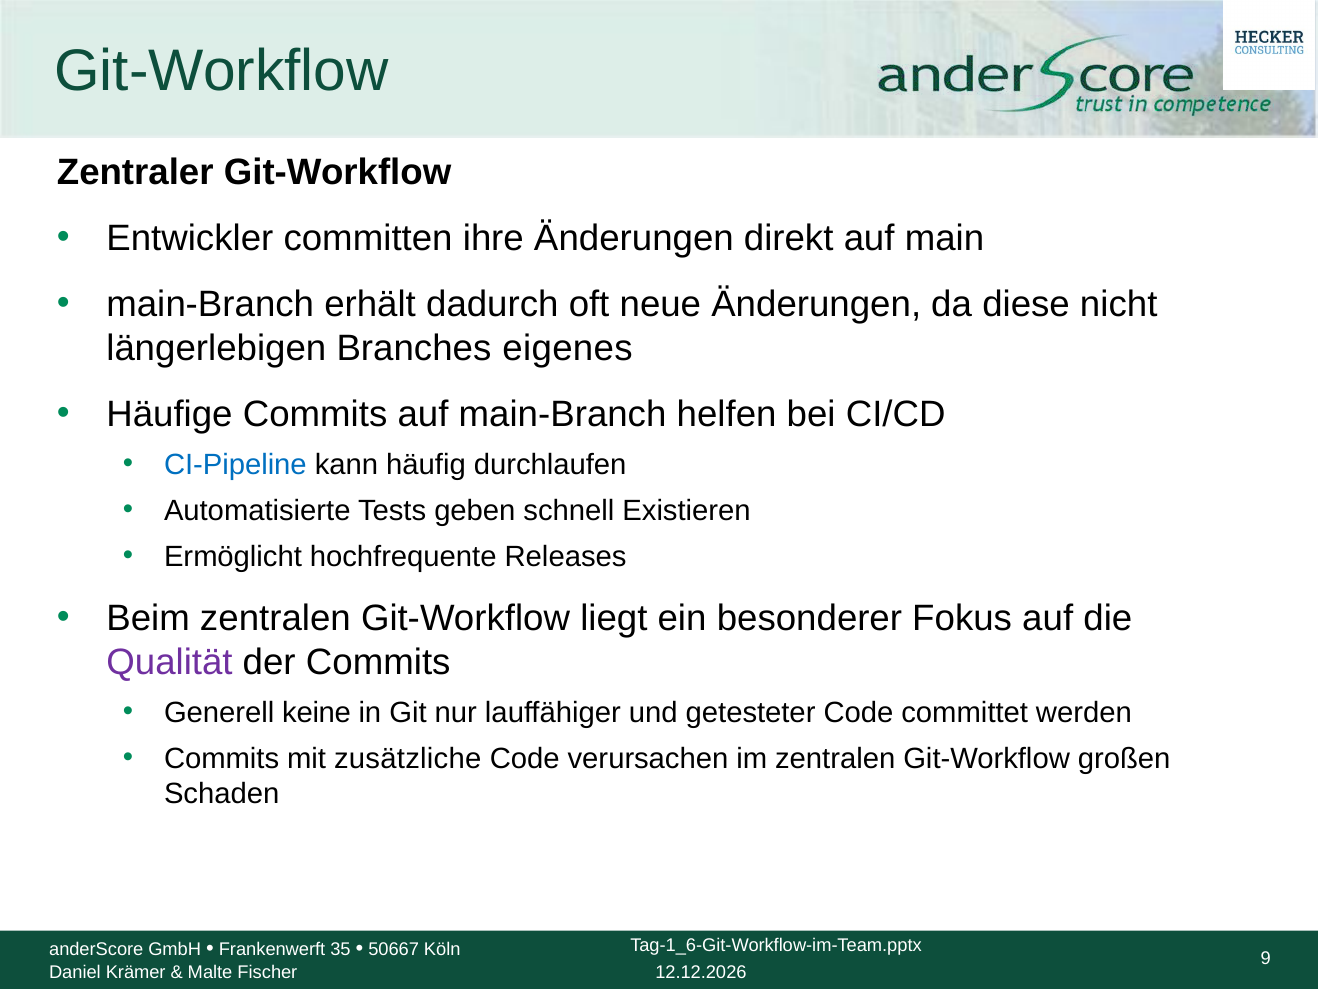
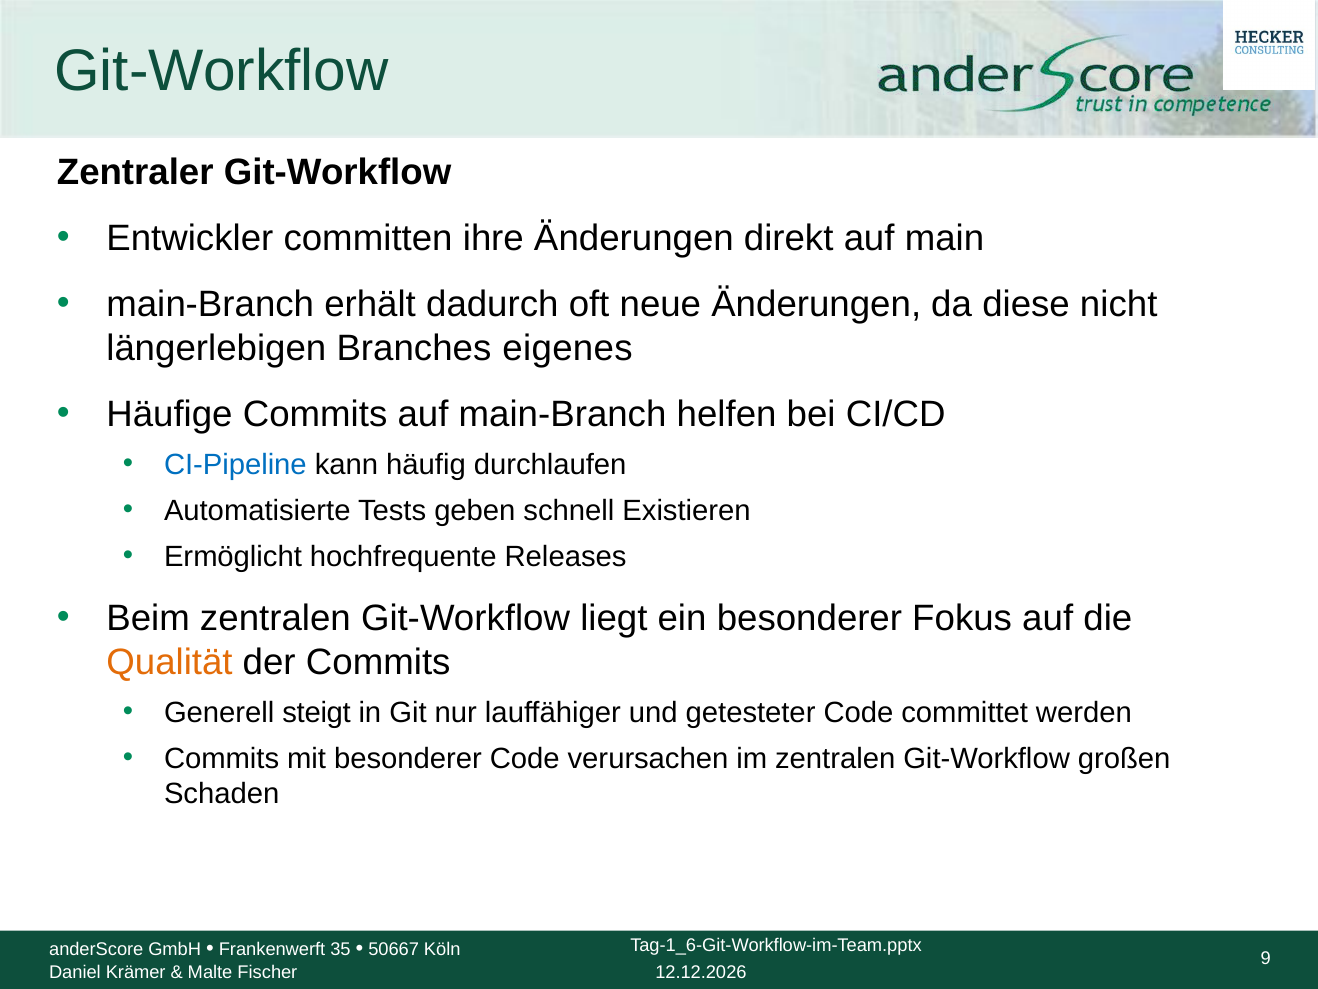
Qualität colour: purple -> orange
keine: keine -> steigt
mit zusätzliche: zusätzliche -> besonderer
